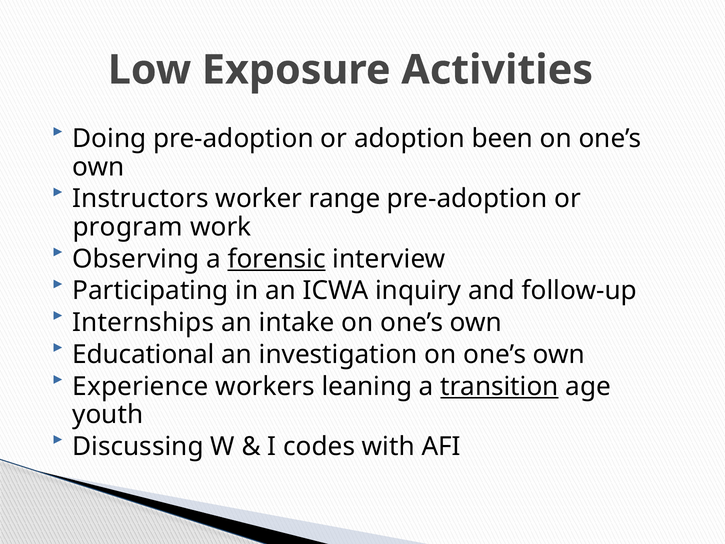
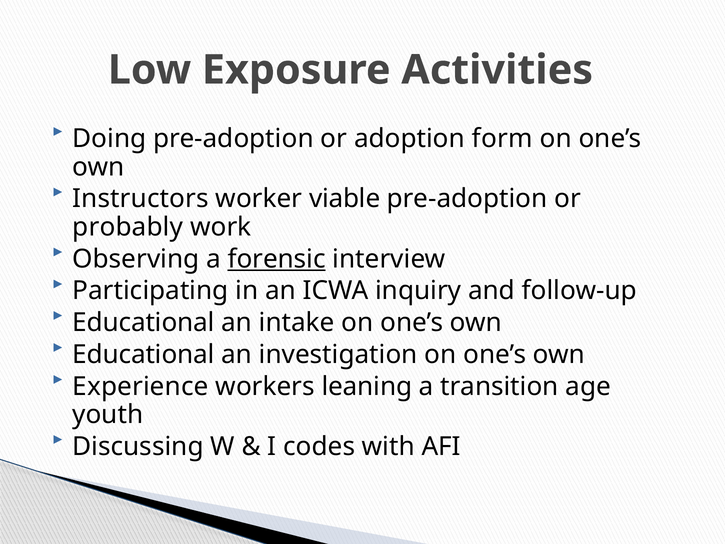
been: been -> form
range: range -> viable
program: program -> probably
Internships at (143, 322): Internships -> Educational
transition underline: present -> none
